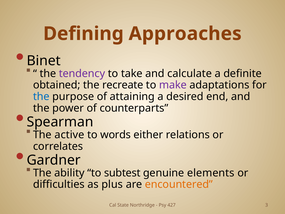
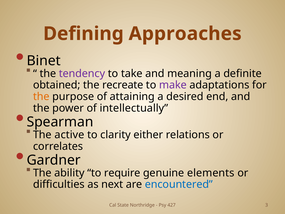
calculate: calculate -> meaning
the at (41, 97) colour: blue -> orange
counterparts: counterparts -> intellectually
words: words -> clarity
subtest: subtest -> require
plus: plus -> next
encountered colour: orange -> blue
